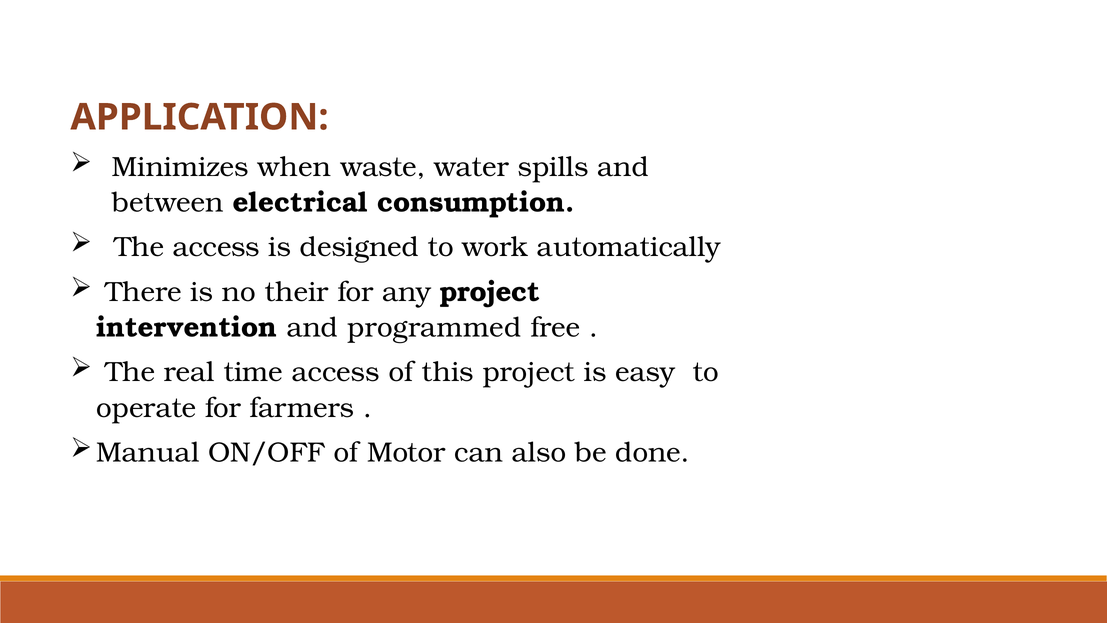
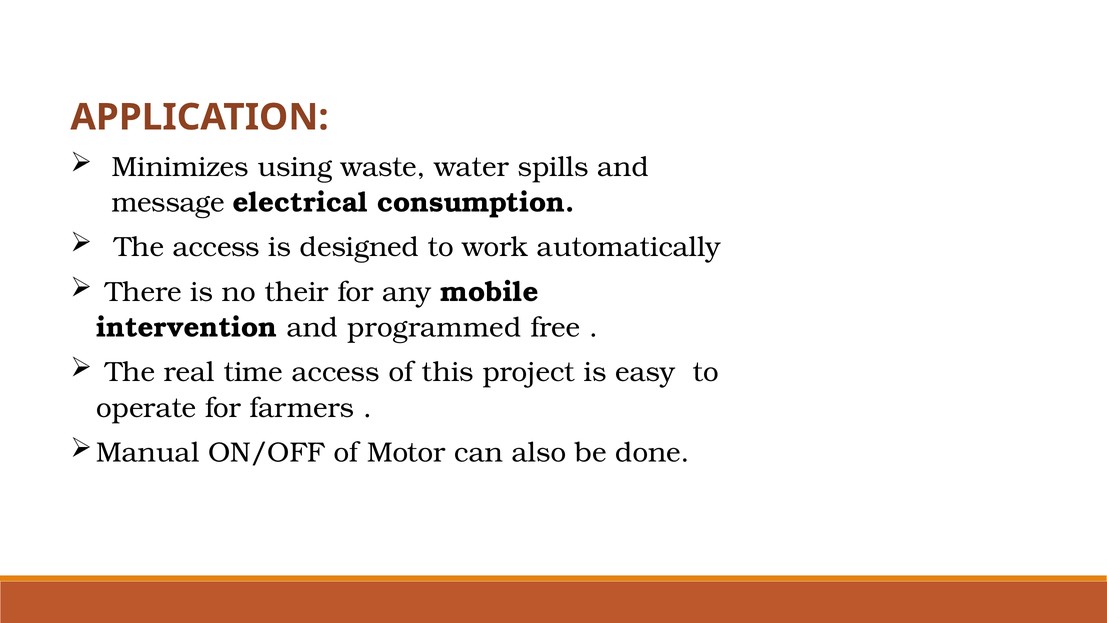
when: when -> using
between: between -> message
any project: project -> mobile
